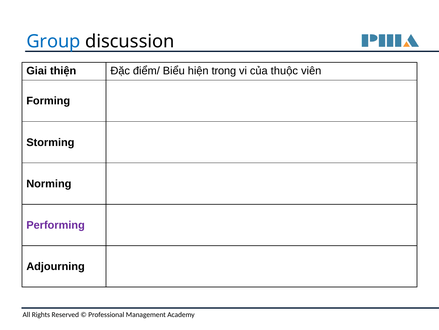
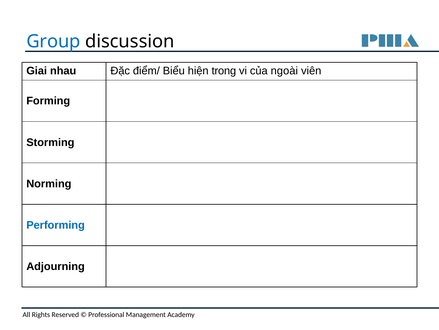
thiện: thiện -> nhau
thuộc: thuộc -> ngoài
Performing colour: purple -> blue
